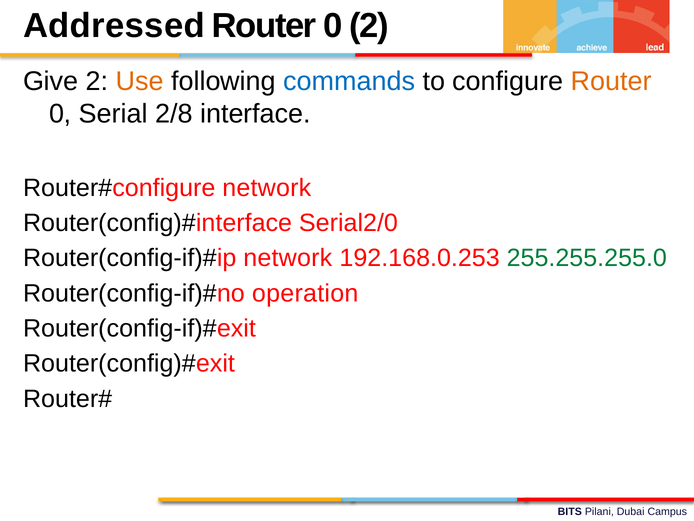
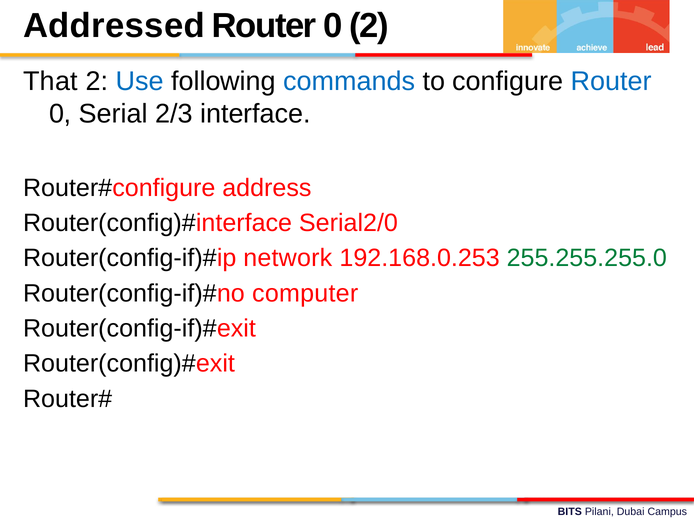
Give: Give -> That
Use colour: orange -> blue
Router at (611, 81) colour: orange -> blue
2/8: 2/8 -> 2/3
network at (267, 188): network -> address
operation: operation -> computer
